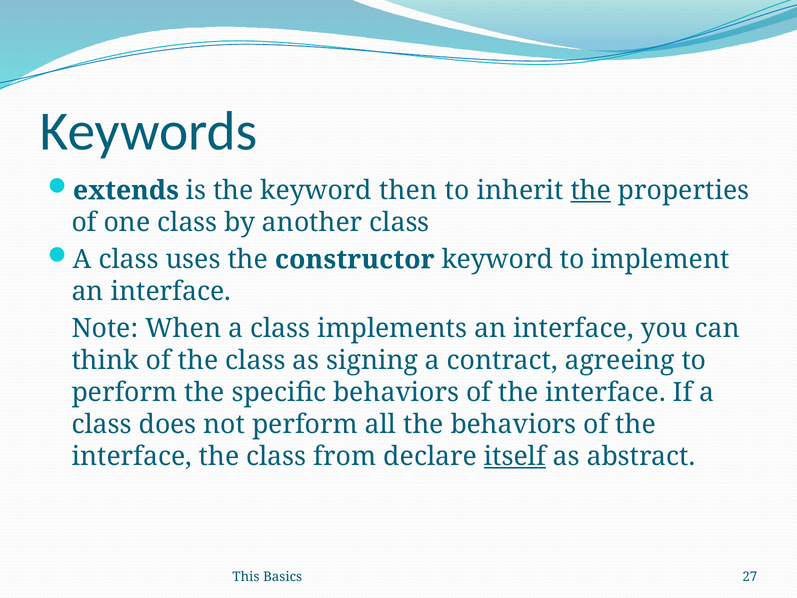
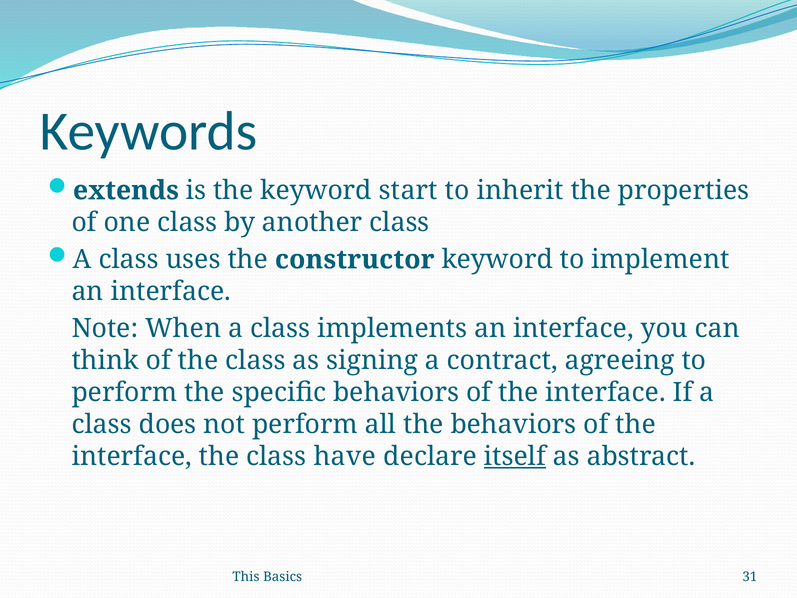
then: then -> start
the at (591, 190) underline: present -> none
from: from -> have
27: 27 -> 31
